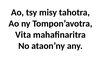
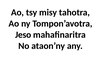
Vita: Vita -> Jeso
